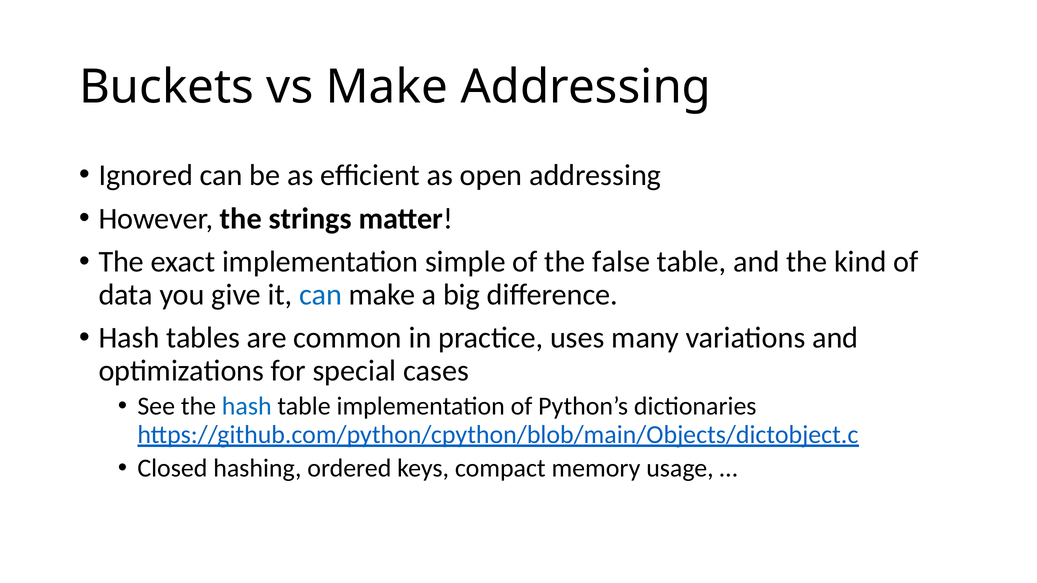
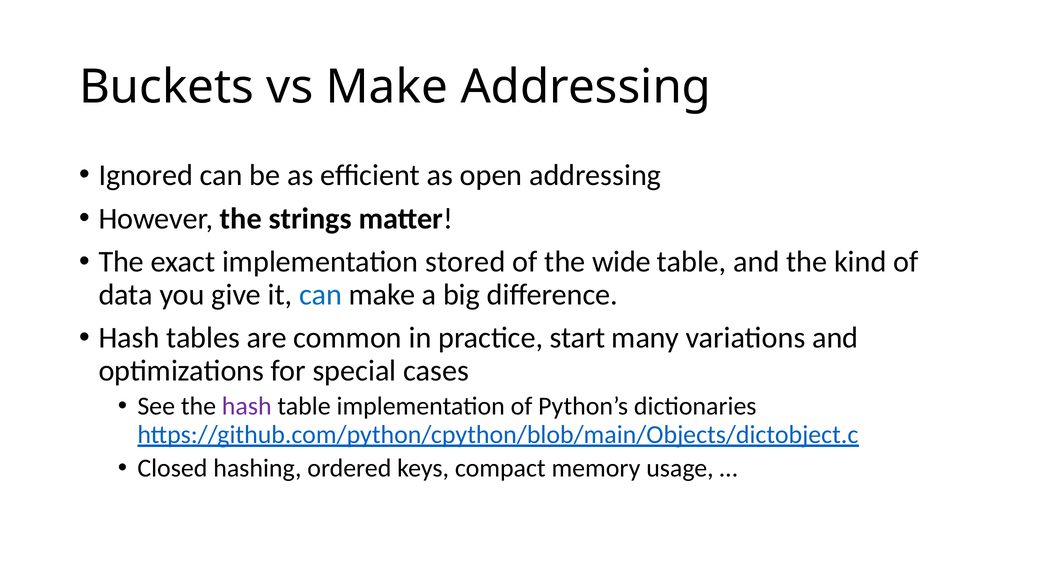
simple: simple -> stored
false: false -> wide
uses: uses -> start
hash at (247, 406) colour: blue -> purple
